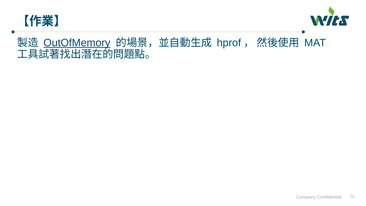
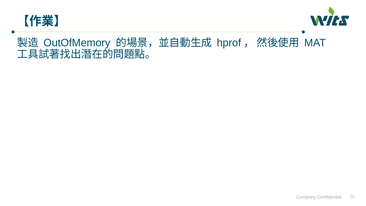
OutOfMemory underline: present -> none
